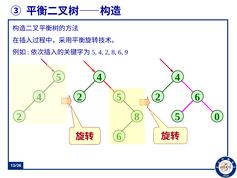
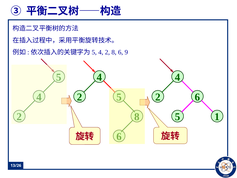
0: 0 -> 1
